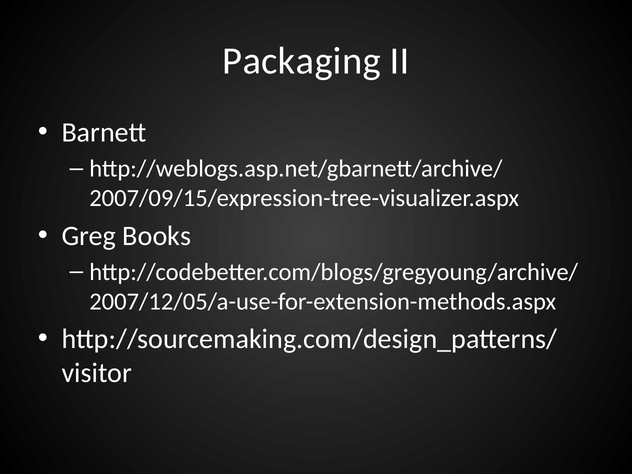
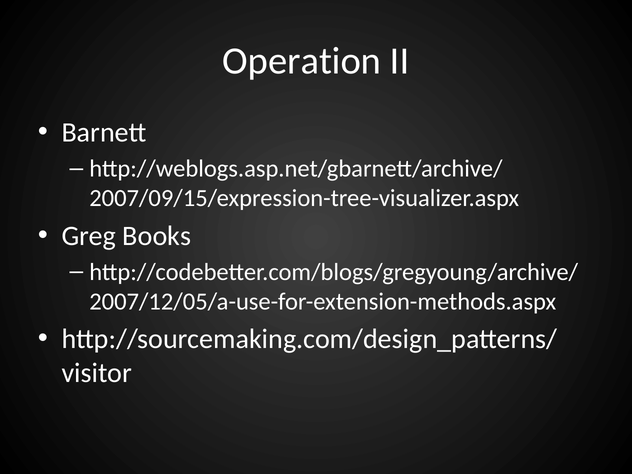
Packaging: Packaging -> Operation
